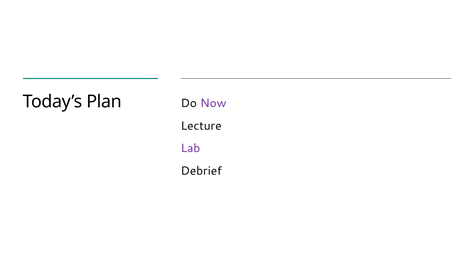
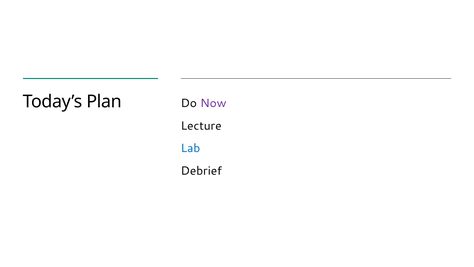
Lab colour: purple -> blue
